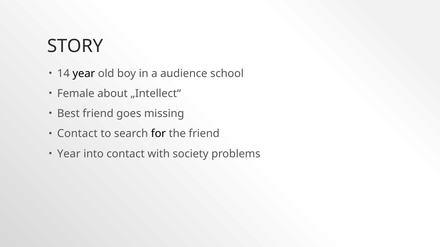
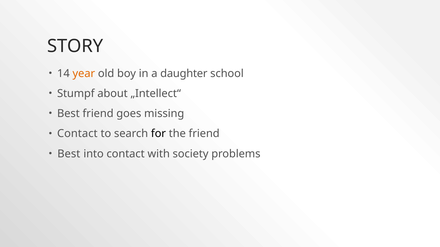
year at (84, 74) colour: black -> orange
audience: audience -> daughter
Female: Female -> Stumpf
Year at (69, 154): Year -> Best
